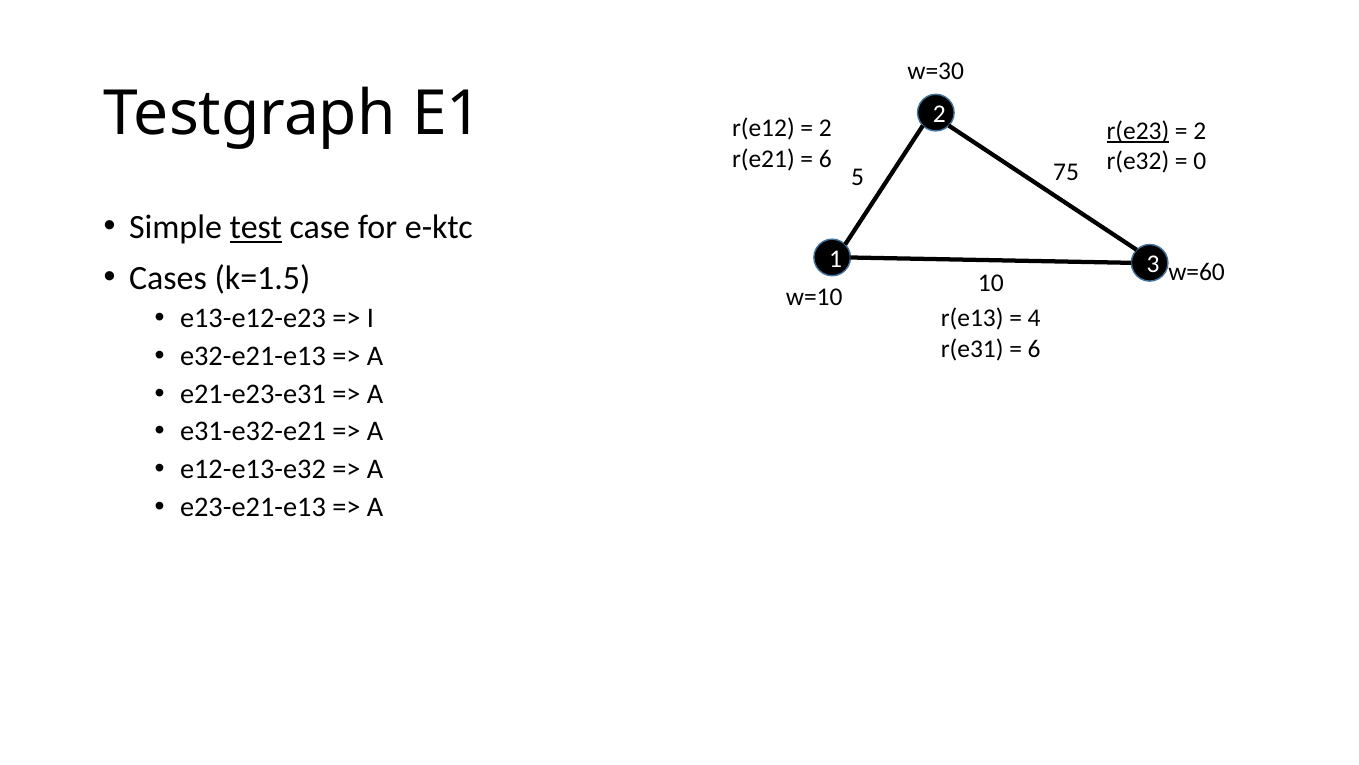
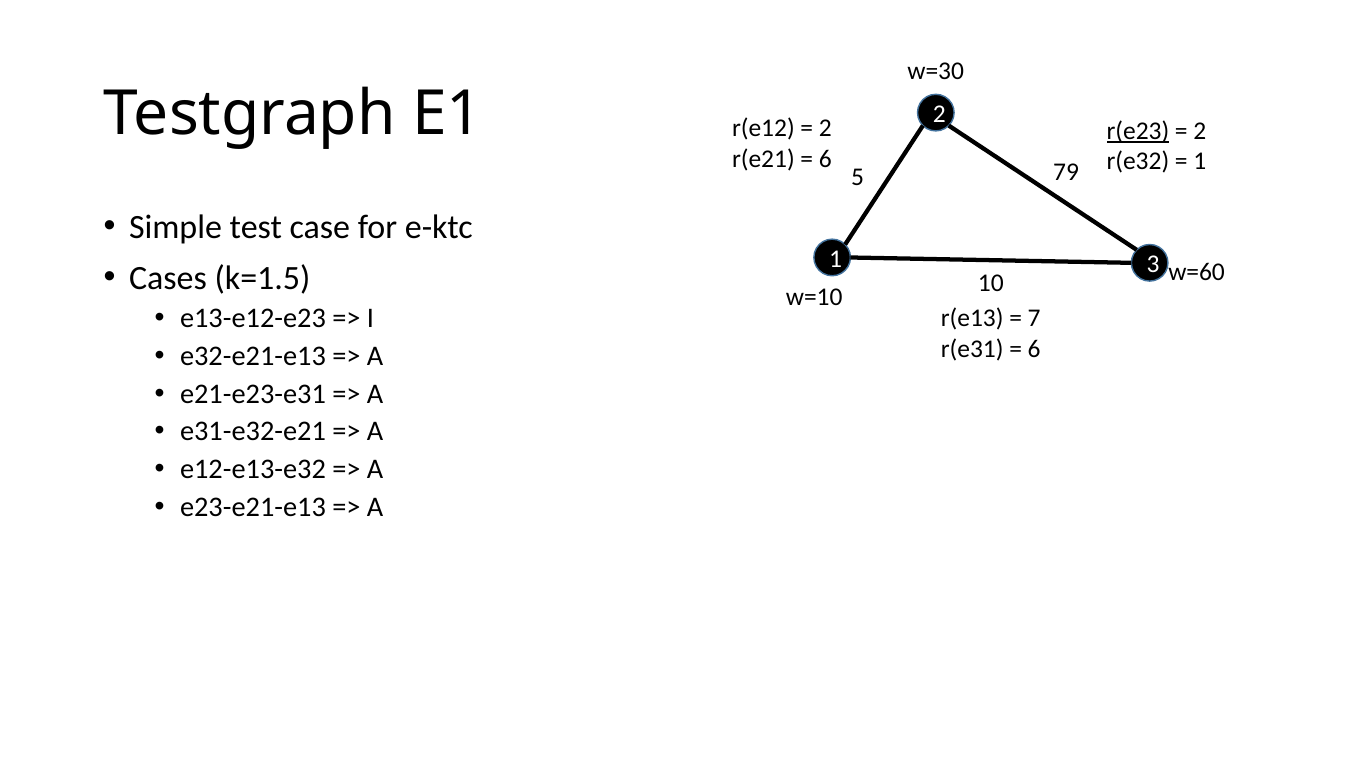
0 at (1200, 161): 0 -> 1
75: 75 -> 79
test underline: present -> none
4: 4 -> 7
